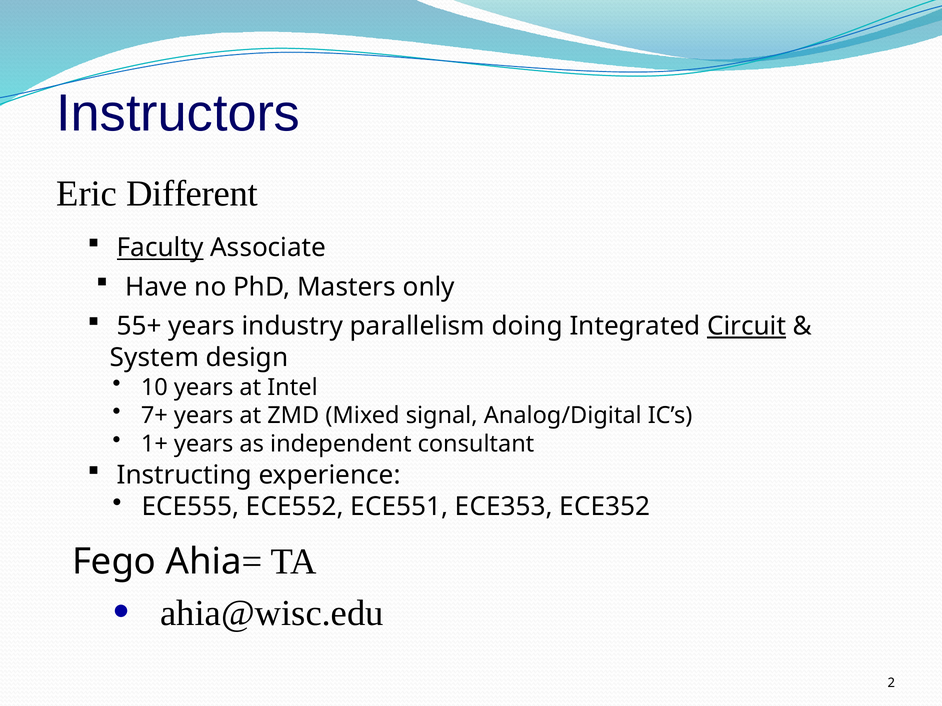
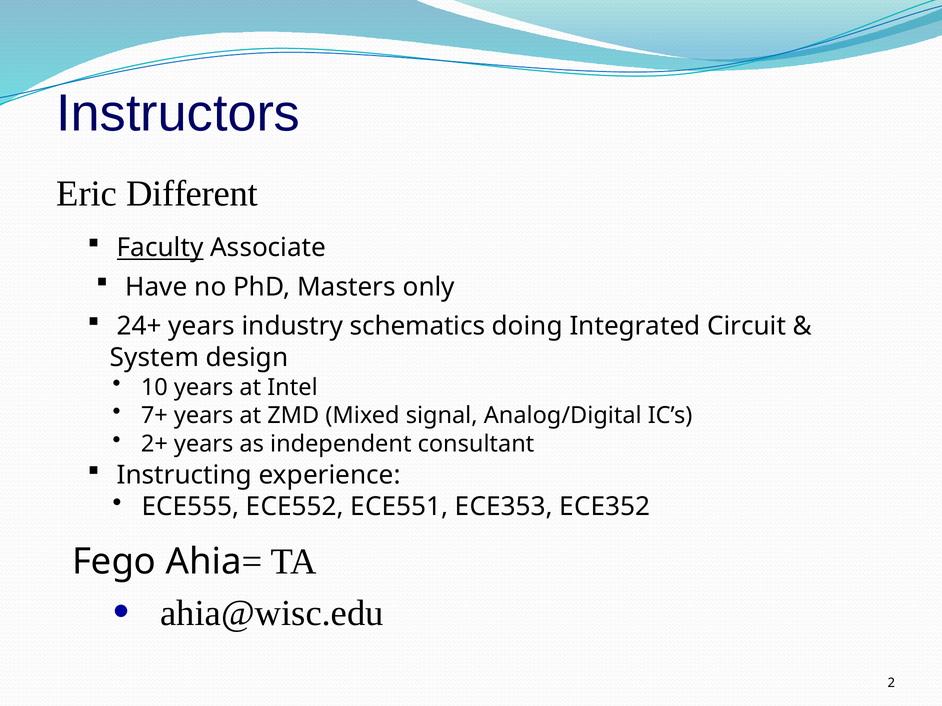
55+: 55+ -> 24+
parallelism: parallelism -> schematics
Circuit underline: present -> none
1+: 1+ -> 2+
